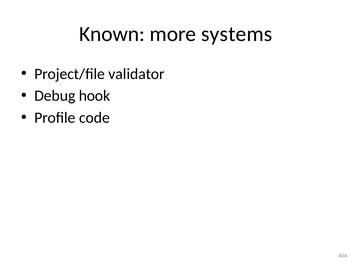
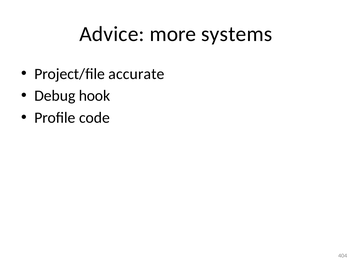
Known: Known -> Advice
validator: validator -> accurate
